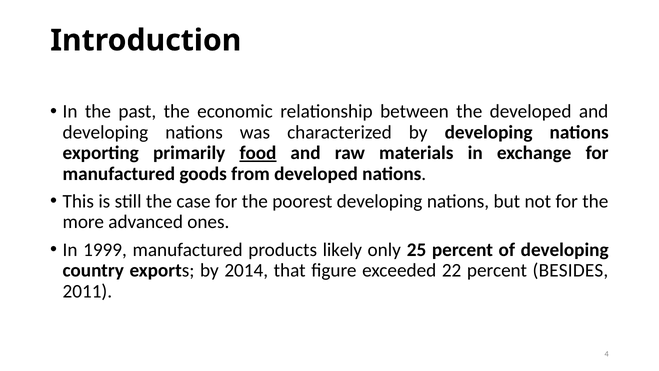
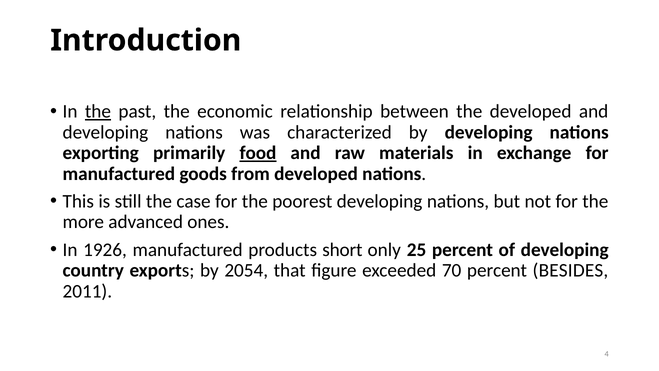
the at (98, 111) underline: none -> present
1999: 1999 -> 1926
likely: likely -> short
2014: 2014 -> 2054
22: 22 -> 70
